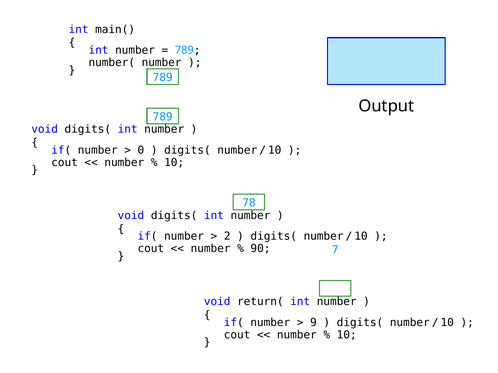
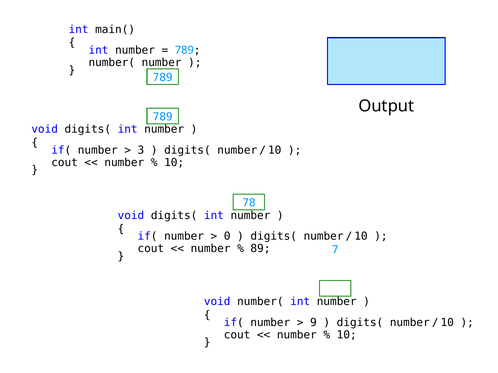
0: 0 -> 3
2: 2 -> 0
90: 90 -> 89
void return(: return( -> number(
